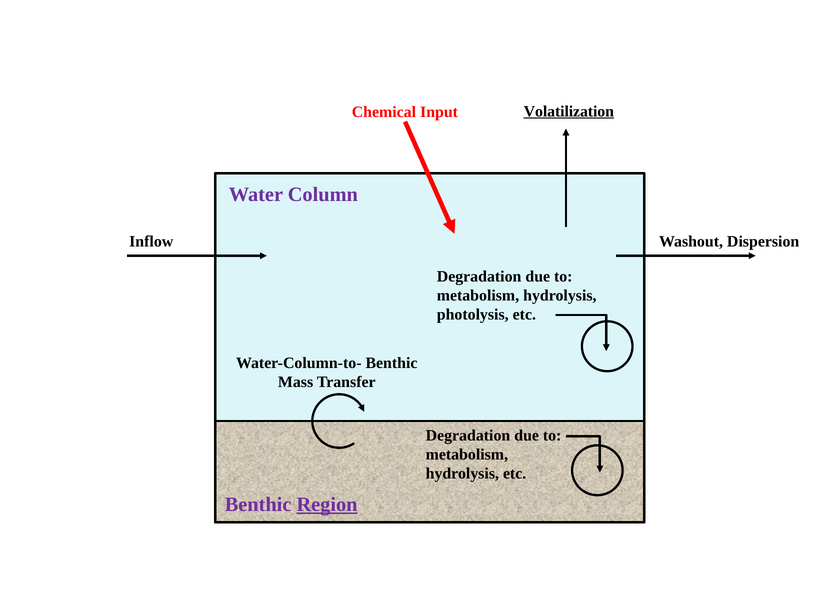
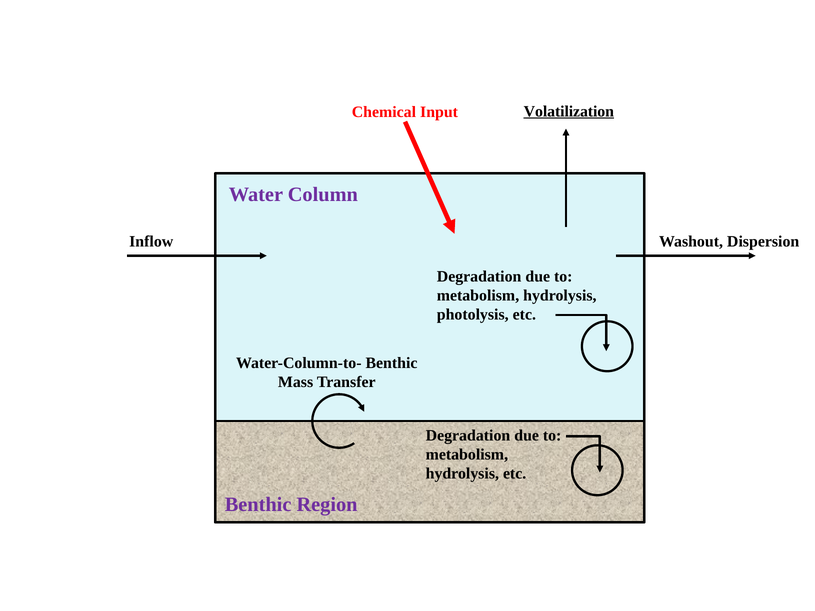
Region underline: present -> none
